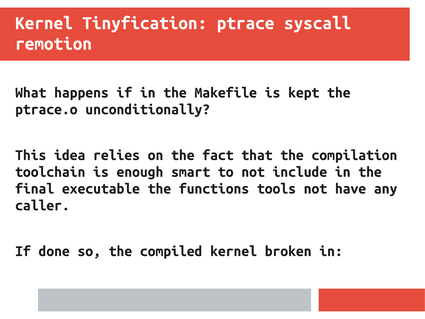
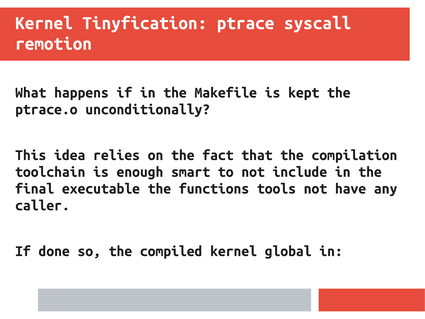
broken: broken -> global
